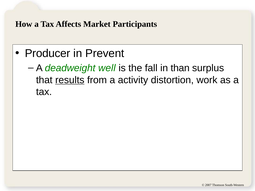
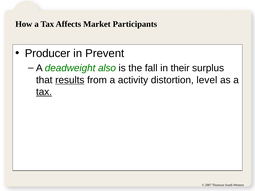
well: well -> also
than: than -> their
work: work -> level
tax at (44, 92) underline: none -> present
